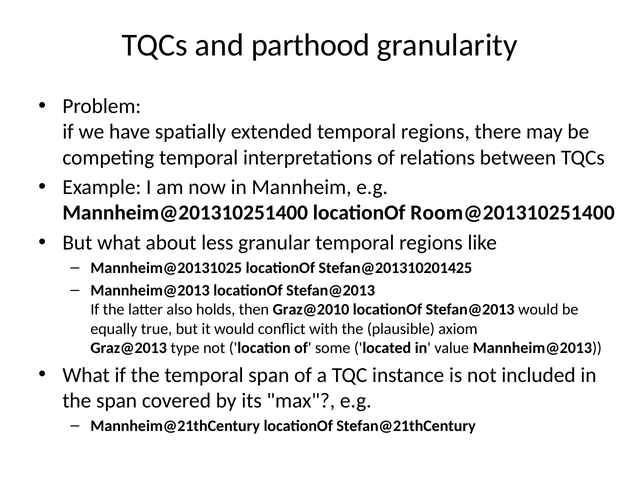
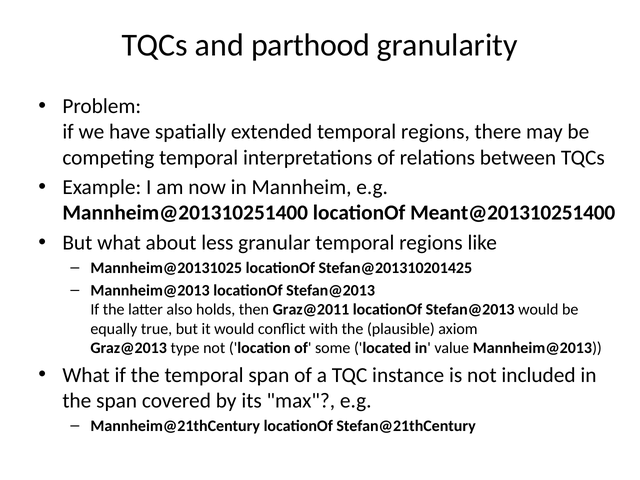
Room@201310251400: Room@201310251400 -> Meant@201310251400
Graz@2010: Graz@2010 -> Graz@2011
